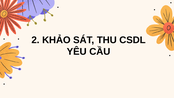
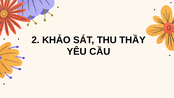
CSDL: CSDL -> THẦY
